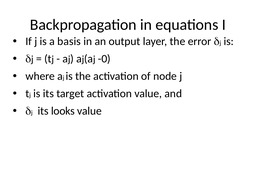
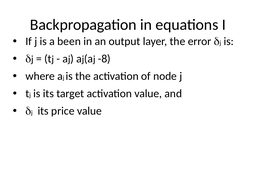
basis: basis -> been
-0: -0 -> -8
looks: looks -> price
